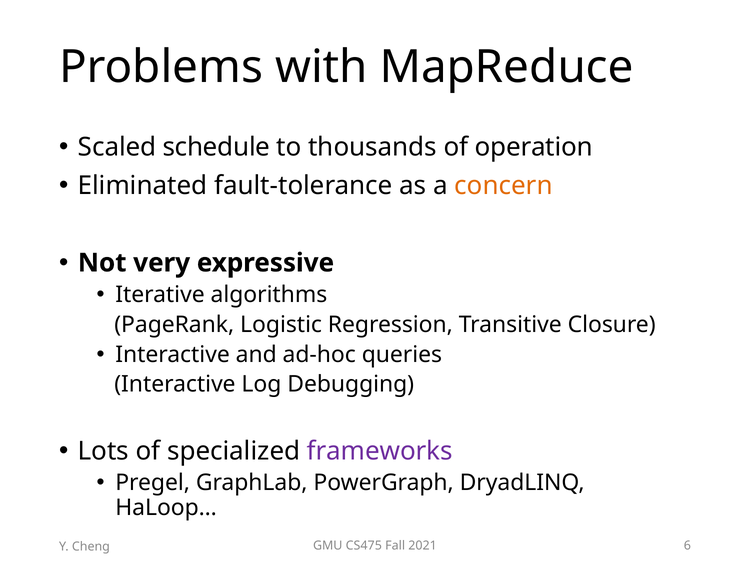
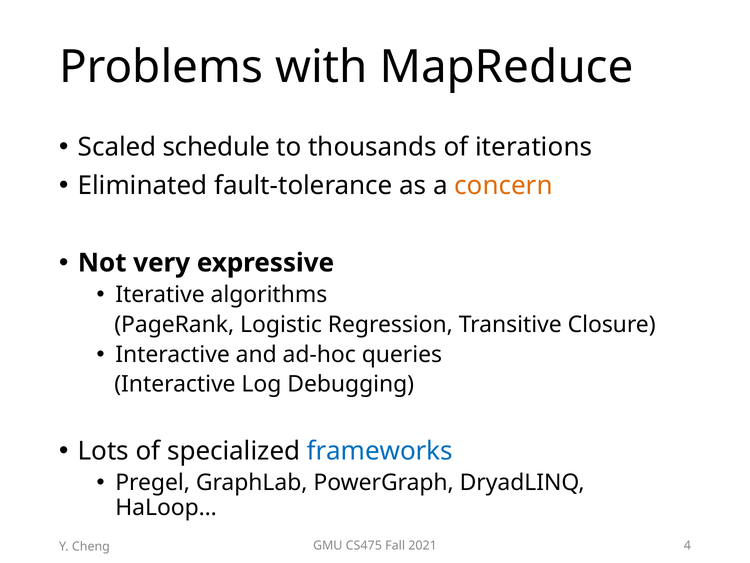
operation: operation -> iterations
frameworks colour: purple -> blue
6: 6 -> 4
